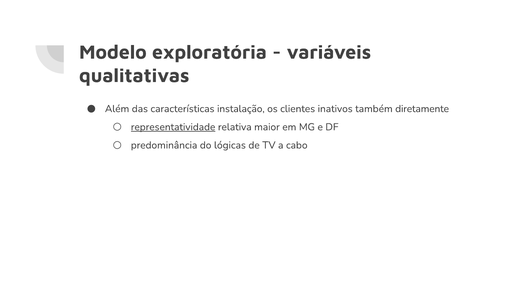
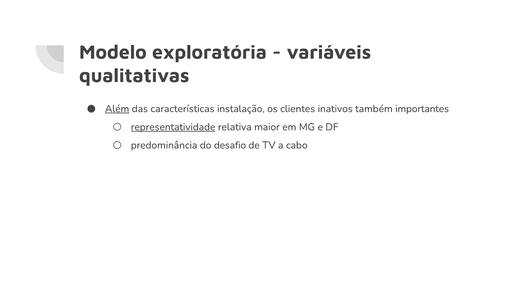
Além underline: none -> present
diretamente: diretamente -> importantes
lógicas: lógicas -> desafio
